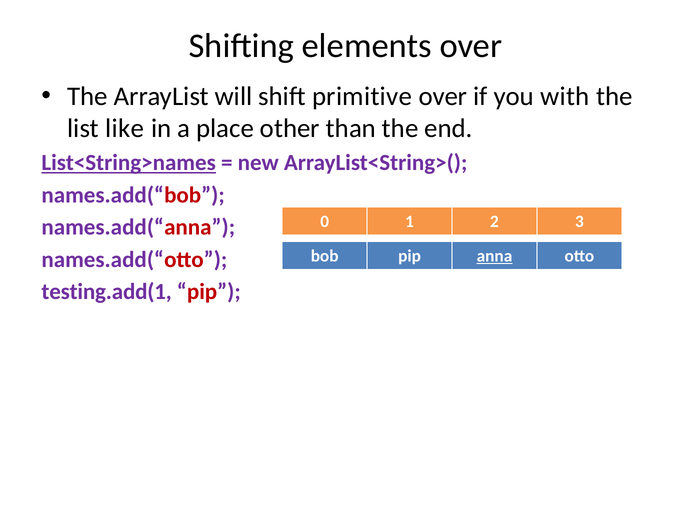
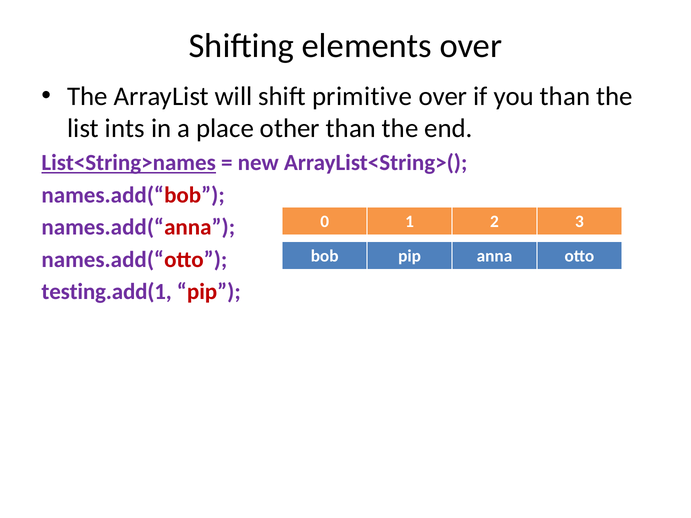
you with: with -> than
like: like -> ints
anna underline: present -> none
